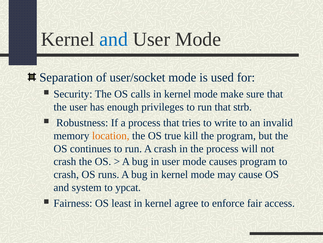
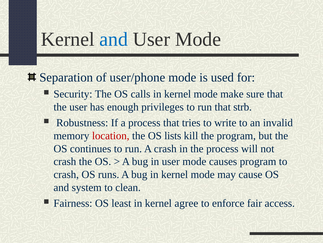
user/socket: user/socket -> user/phone
location colour: orange -> red
true: true -> lists
ypcat: ypcat -> clean
